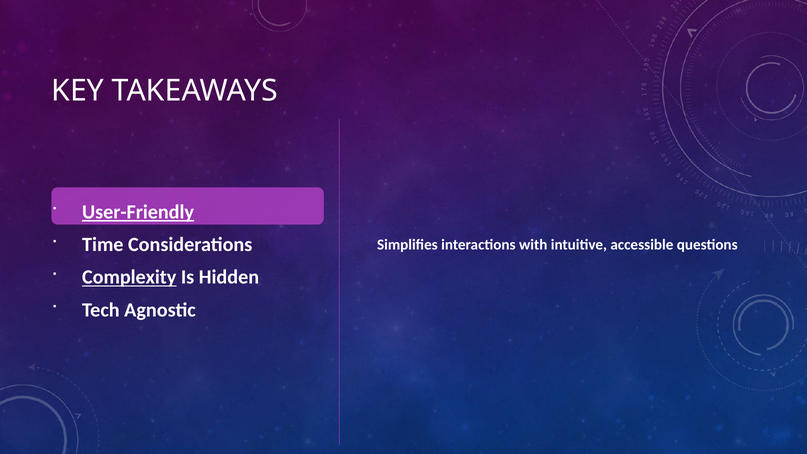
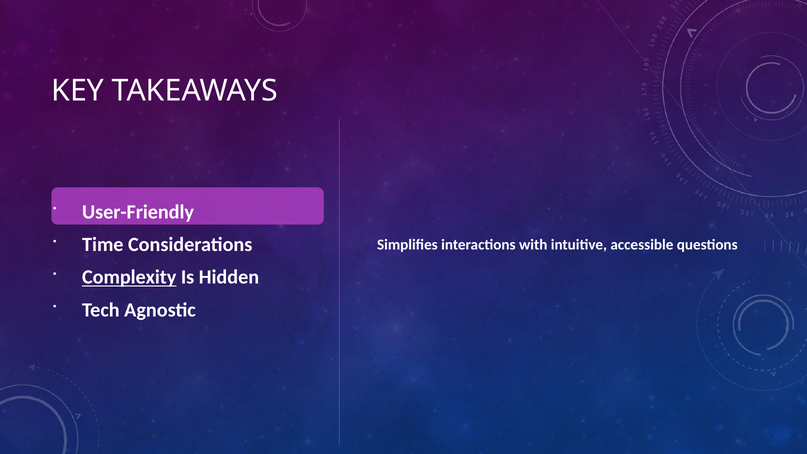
User-Friendly underline: present -> none
